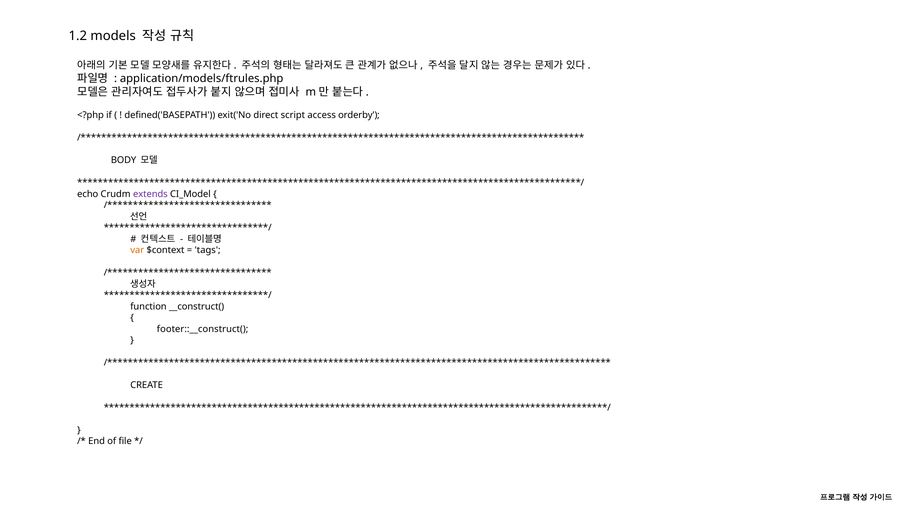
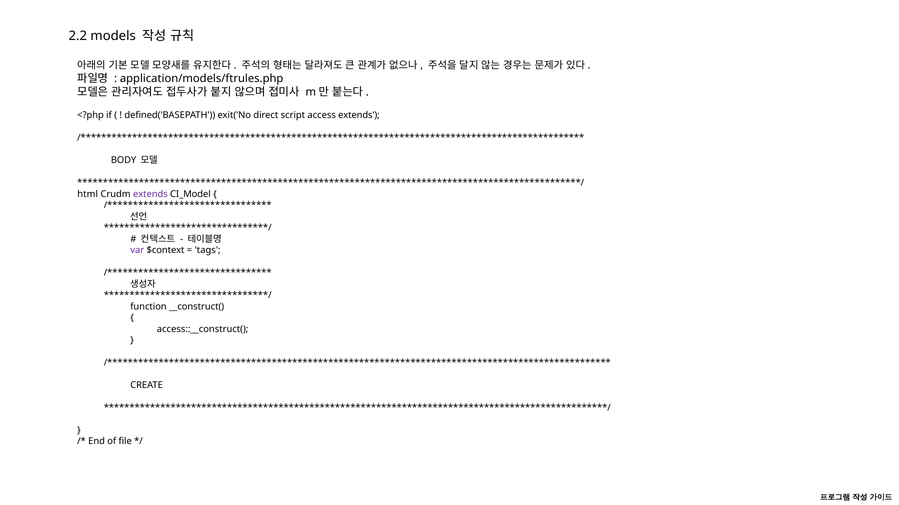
1.2: 1.2 -> 2.2
access orderby: orderby -> extends
echo: echo -> html
var colour: orange -> purple
footer::__construct(: footer::__construct( -> access::__construct(
